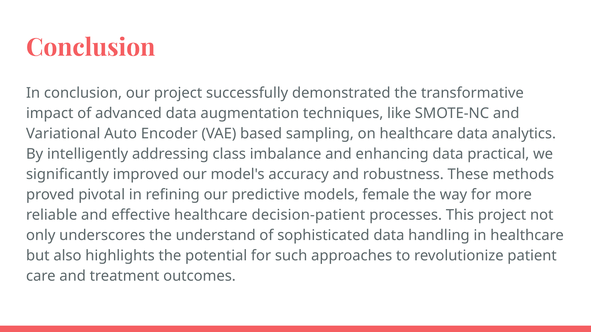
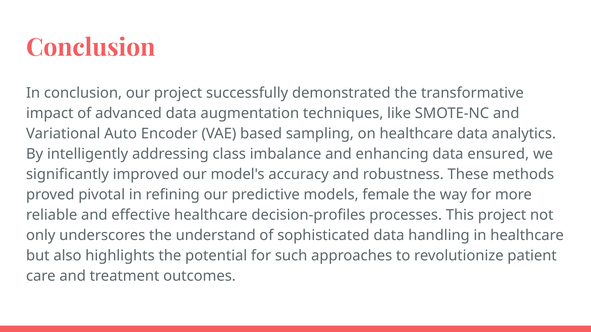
practical: practical -> ensured
decision-patient: decision-patient -> decision-profiles
